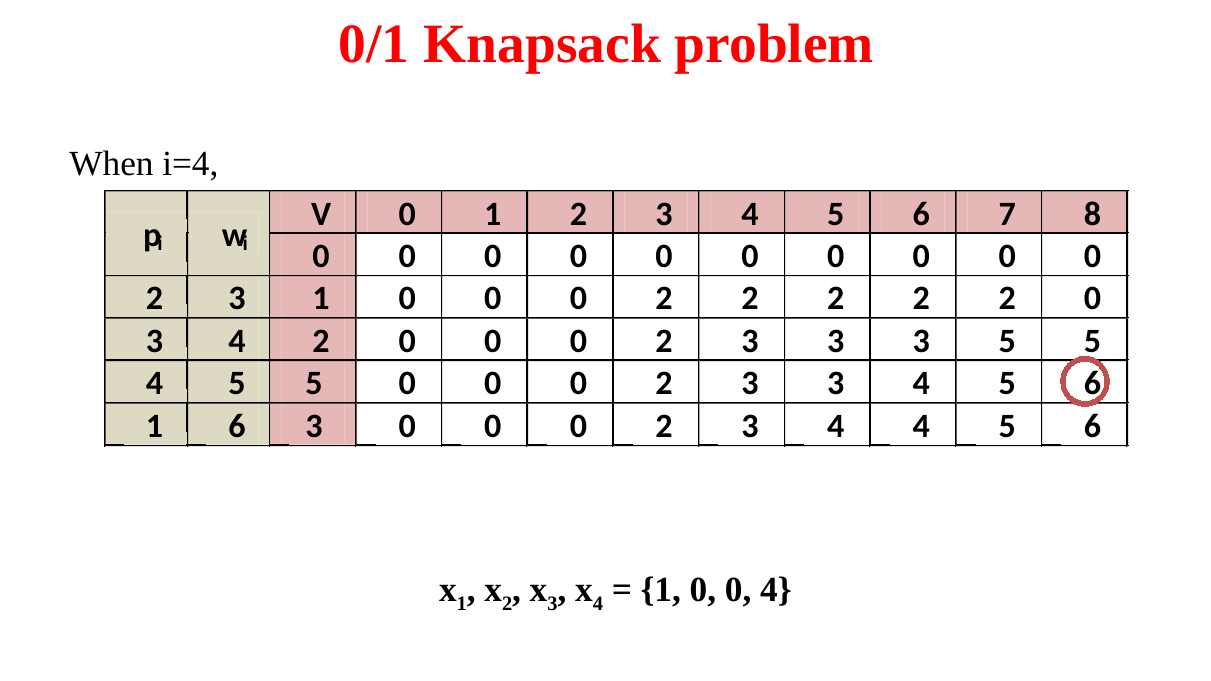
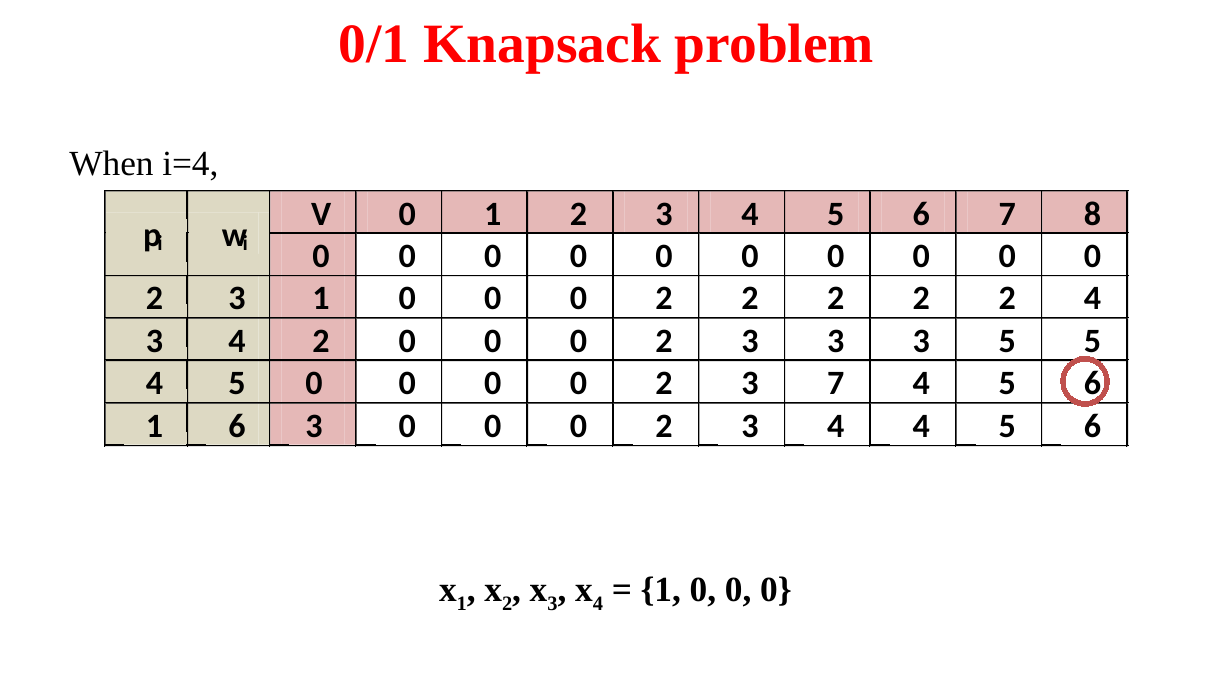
2 2 0: 0 -> 4
4 5 5: 5 -> 0
3 at (836, 384): 3 -> 7
4 at (776, 590): 4 -> 0
